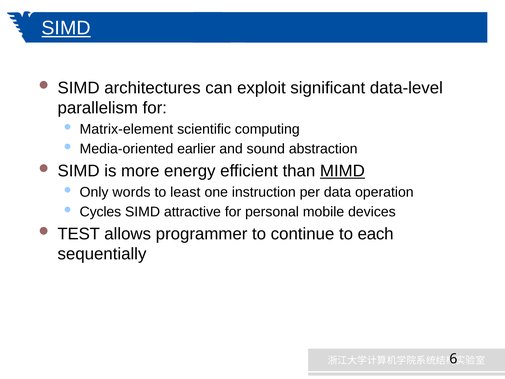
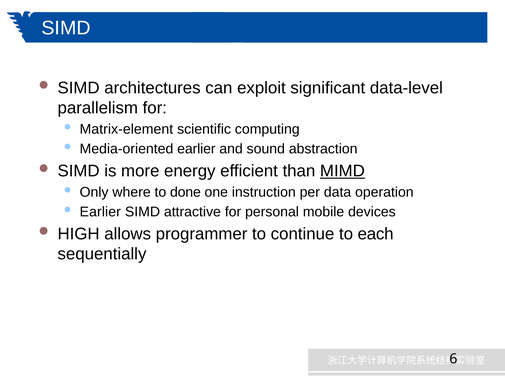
SIMD at (66, 28) underline: present -> none
words: words -> where
least: least -> done
Cycles at (100, 212): Cycles -> Earlier
TEST: TEST -> HIGH
